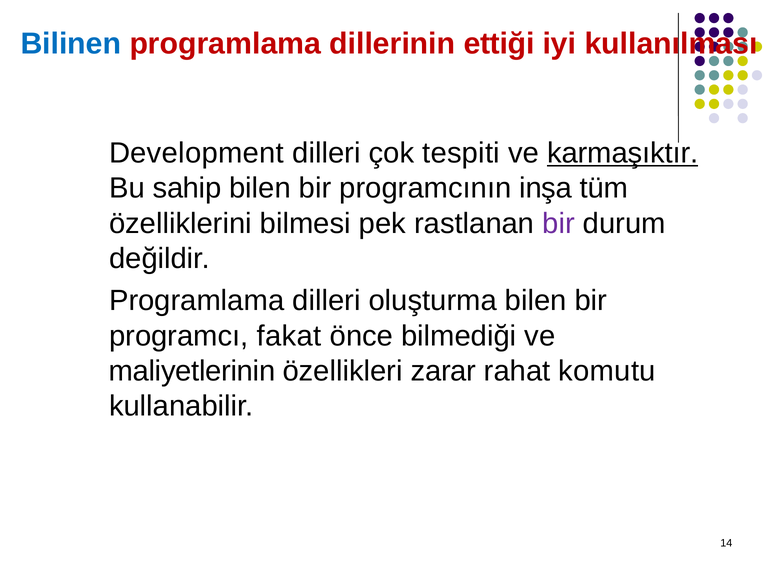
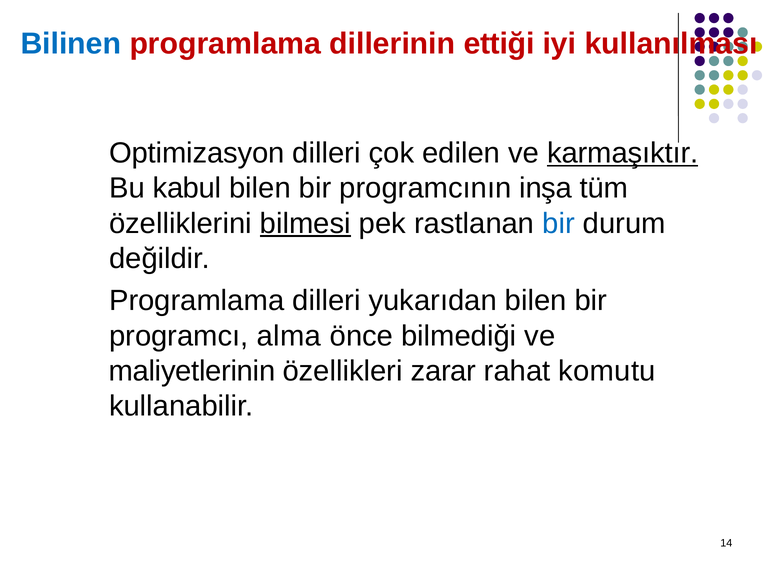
Development: Development -> Optimizasyon
tespiti: tespiti -> edilen
sahip: sahip -> kabul
bilmesi underline: none -> present
bir at (559, 223) colour: purple -> blue
oluşturma: oluşturma -> yukarıdan
fakat: fakat -> alma
